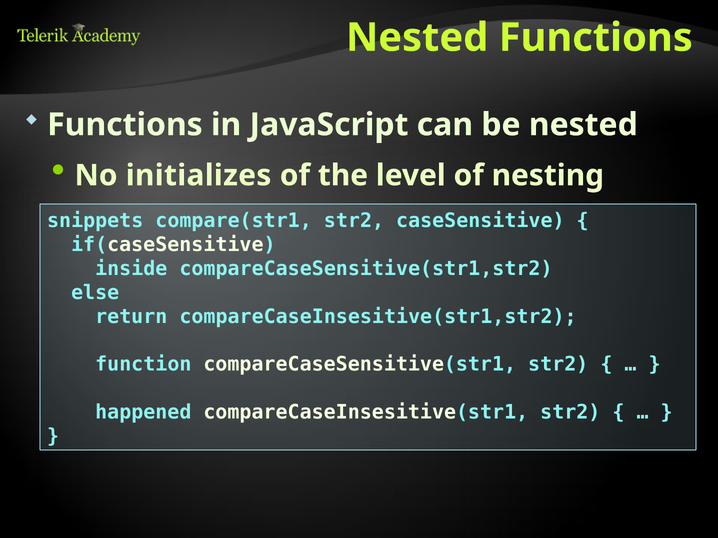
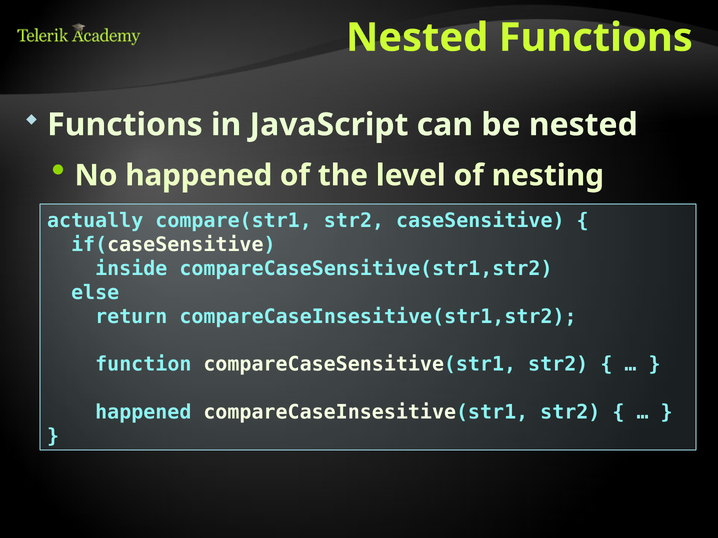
No initializes: initializes -> happened
snippets: snippets -> actually
